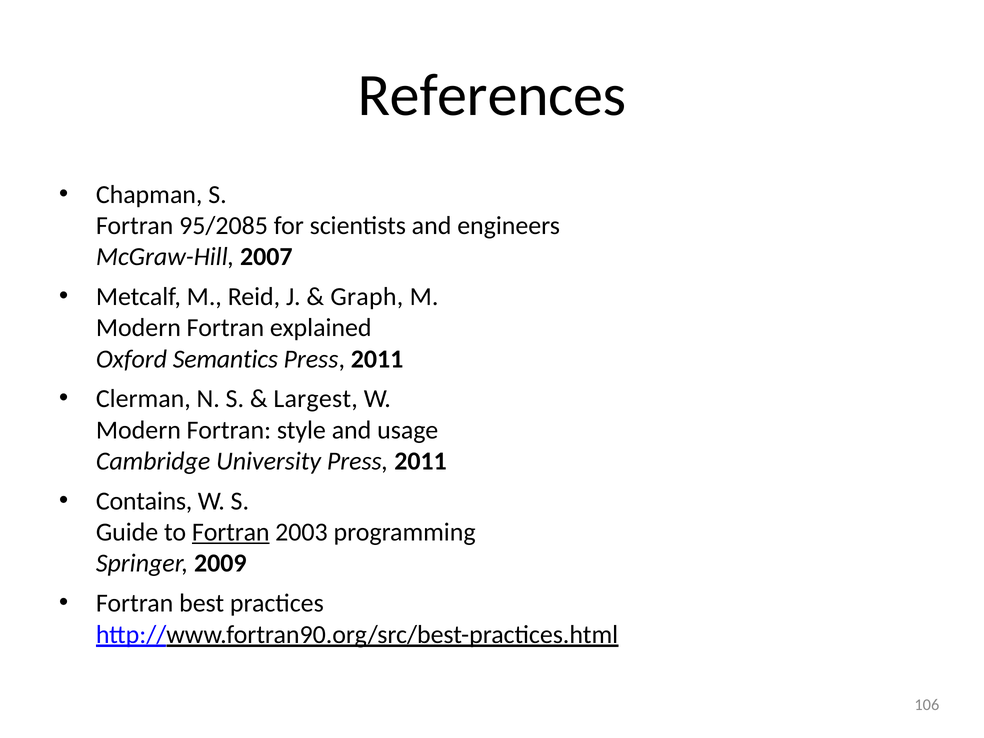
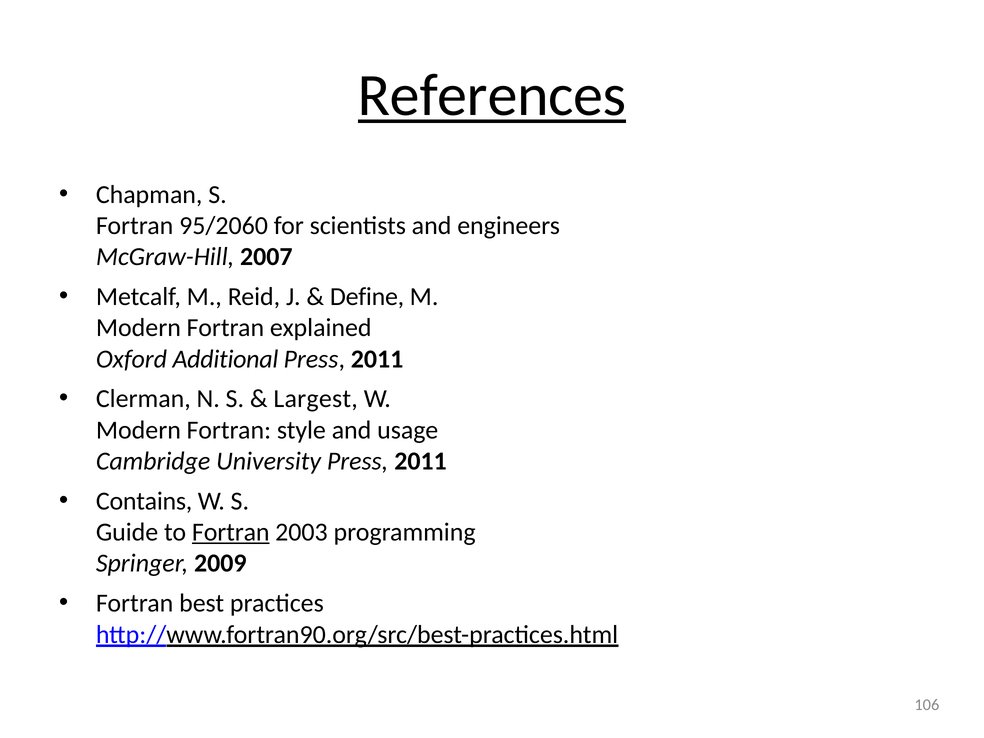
References underline: none -> present
95/2085: 95/2085 -> 95/2060
Graph: Graph -> Define
Semantics: Semantics -> Additional
